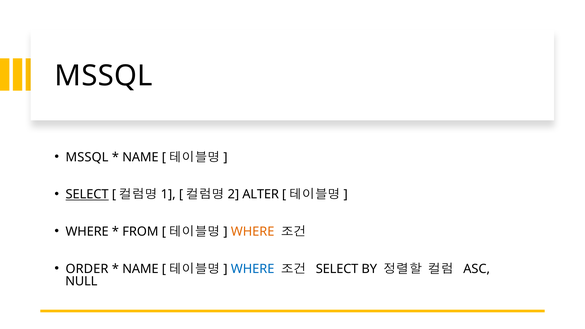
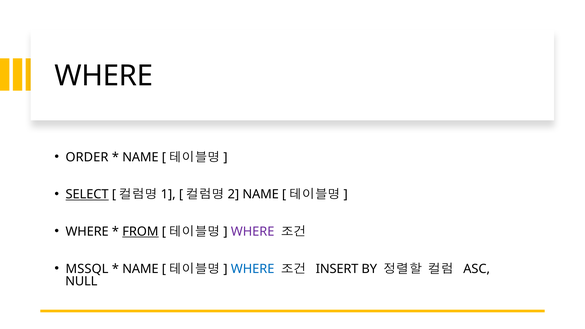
MSSQL at (104, 76): MSSQL -> WHERE
MSSQL at (87, 157): MSSQL -> ORDER
ALTER at (261, 194): ALTER -> NAME
FROM underline: none -> present
WHERE at (253, 232) colour: orange -> purple
ORDER: ORDER -> MSSQL
SELECT at (337, 269): SELECT -> INSERT
